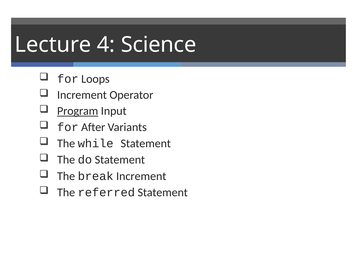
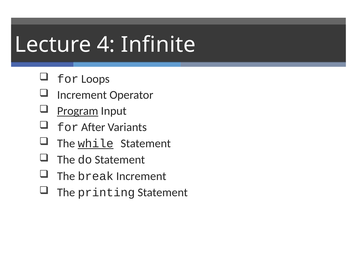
Science: Science -> Infinite
while underline: none -> present
referred: referred -> printing
